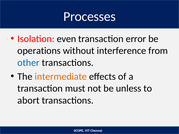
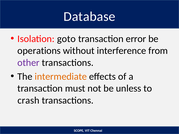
Processes: Processes -> Database
even: even -> goto
other colour: blue -> purple
abort: abort -> crash
